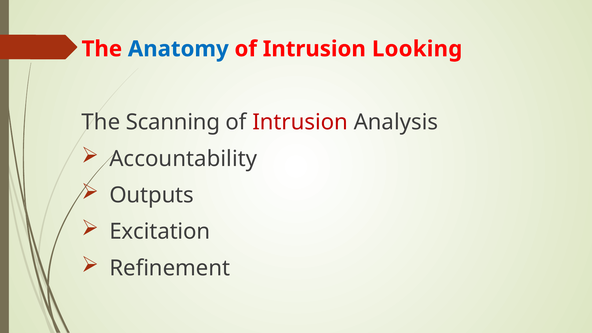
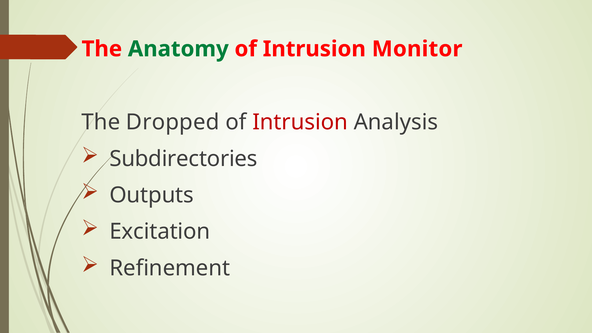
Anatomy colour: blue -> green
Looking: Looking -> Monitor
Scanning: Scanning -> Dropped
Accountability: Accountability -> Subdirectories
